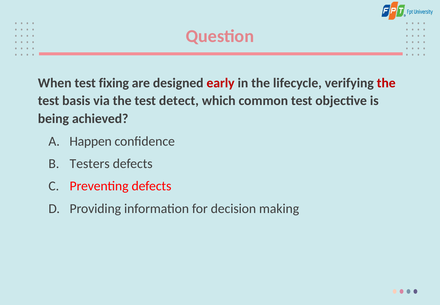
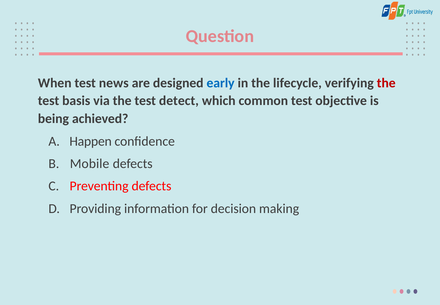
fixing: fixing -> news
early colour: red -> blue
Testers: Testers -> Mobile
